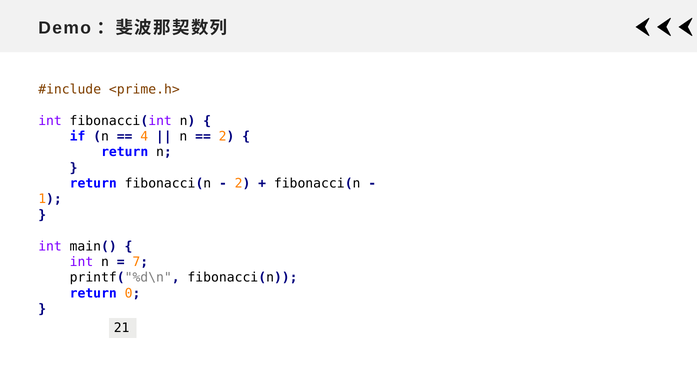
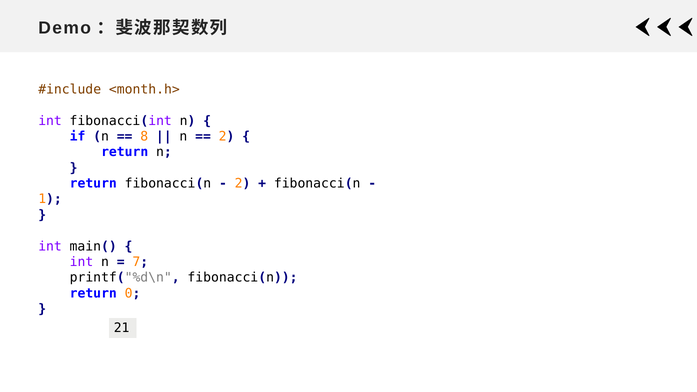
<prime.h>: <prime.h> -> <month.h>
4: 4 -> 8
